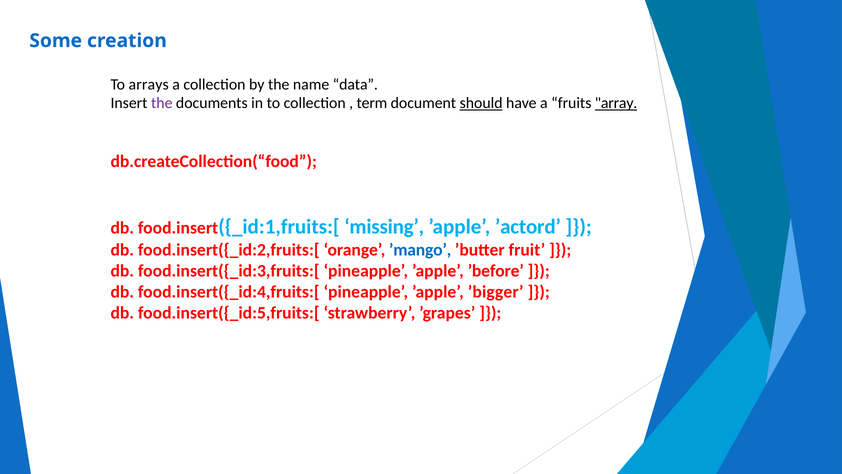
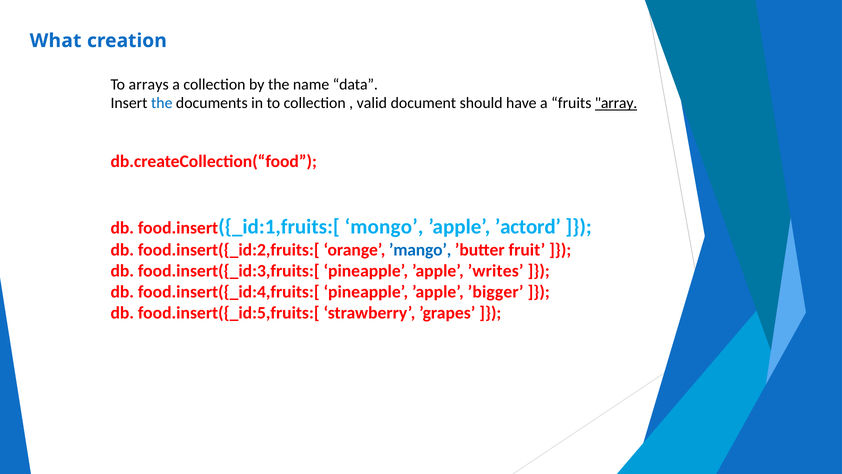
Some: Some -> What
the at (162, 103) colour: purple -> blue
term: term -> valid
should underline: present -> none
missing: missing -> mongo
’before: ’before -> ’writes
